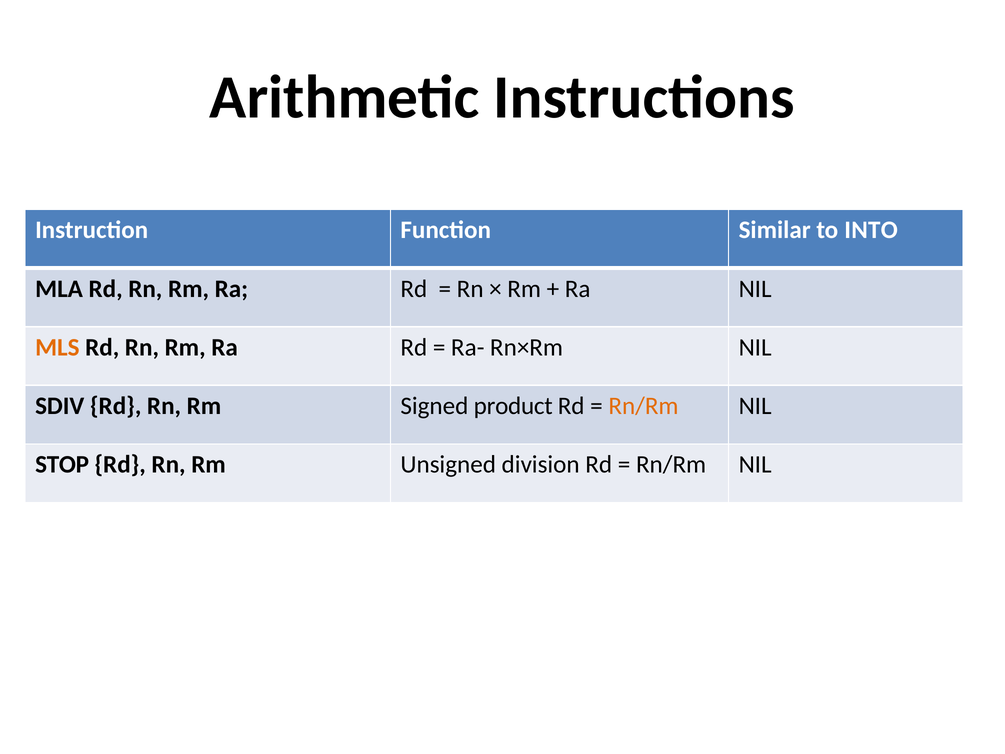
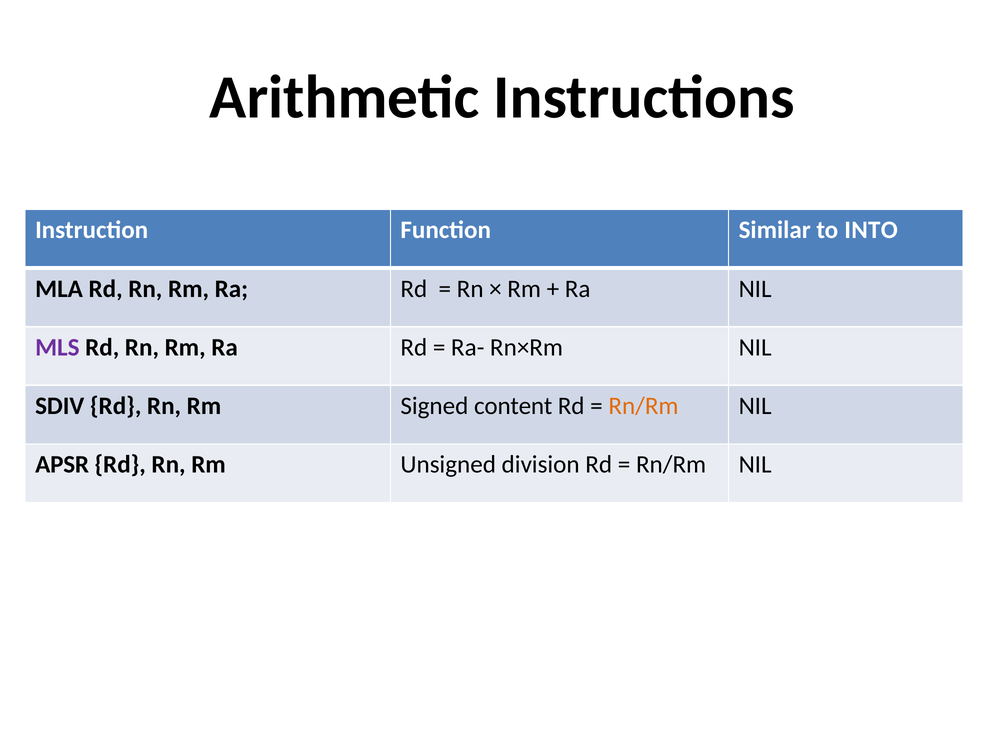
MLS colour: orange -> purple
product: product -> content
STOP: STOP -> APSR
